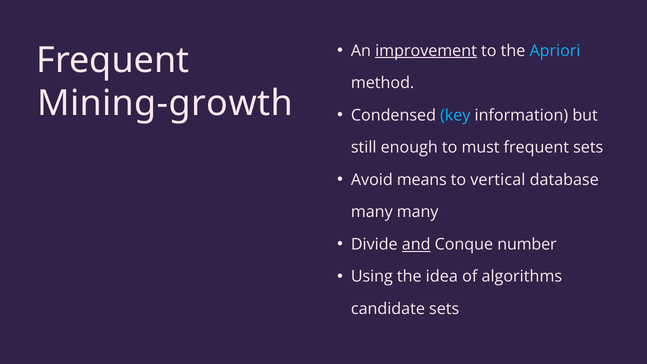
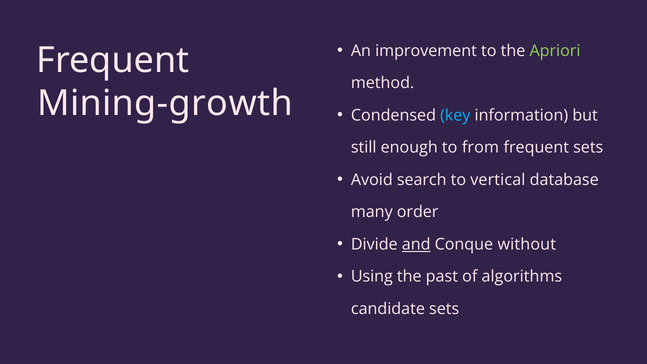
improvement underline: present -> none
Apriori colour: light blue -> light green
must: must -> from
means: means -> search
many many: many -> order
number: number -> without
idea: idea -> past
